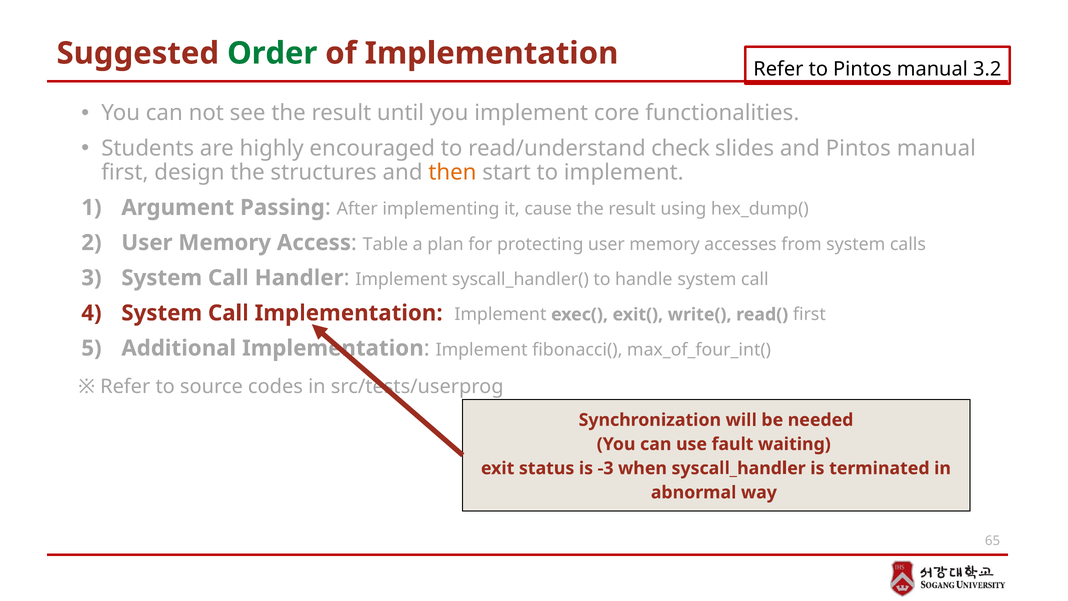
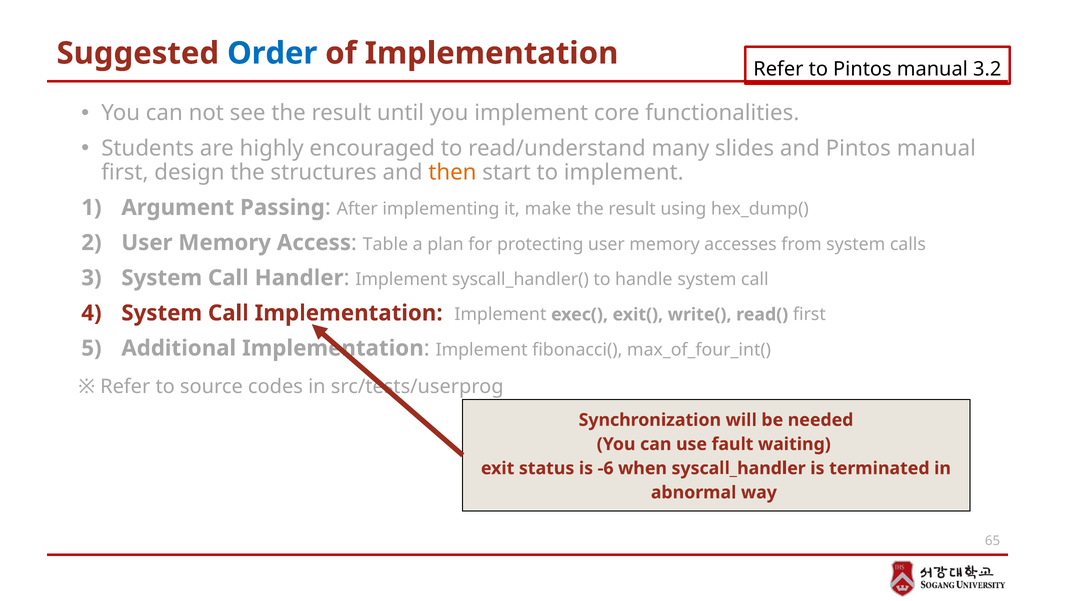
Order colour: green -> blue
check: check -> many
cause: cause -> make
-3: -3 -> -6
